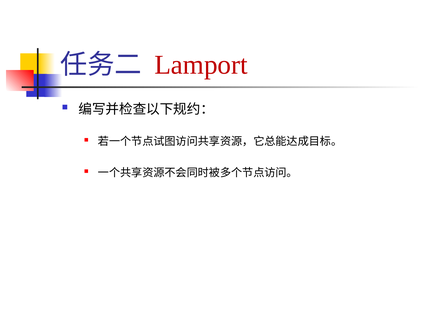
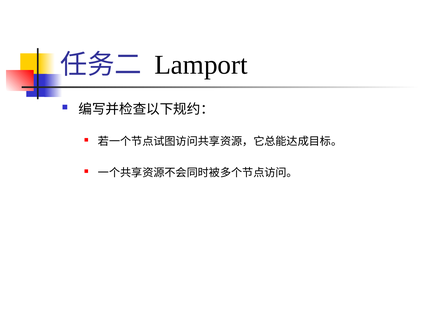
Lamport colour: red -> black
